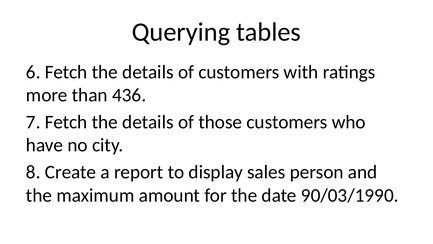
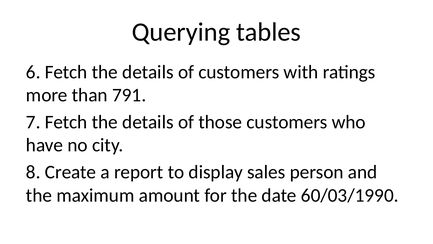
436: 436 -> 791
90/03/1990: 90/03/1990 -> 60/03/1990
